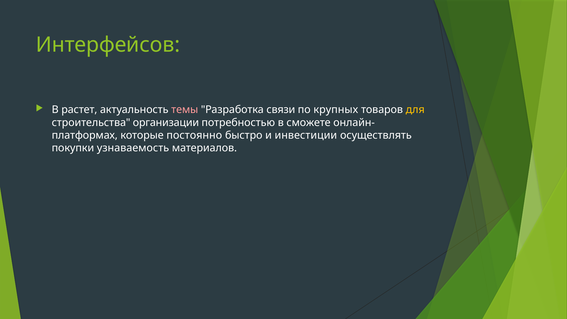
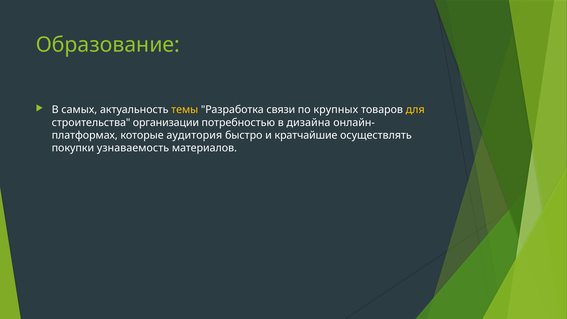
Интерфейсов: Интерфейсов -> Образование
растет: растет -> самых
темы colour: pink -> yellow
сможете: сможете -> дизайна
постоянно: постоянно -> аудитория
инвестиции: инвестиции -> кратчайшие
